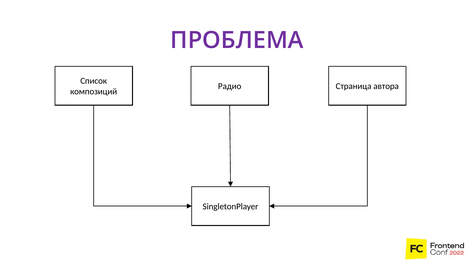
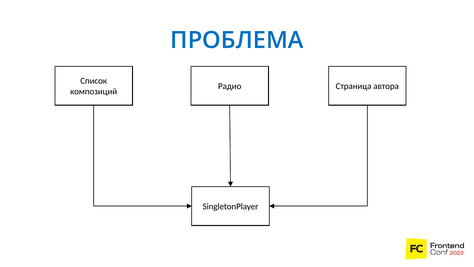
ПРОБЛЕМА colour: purple -> blue
